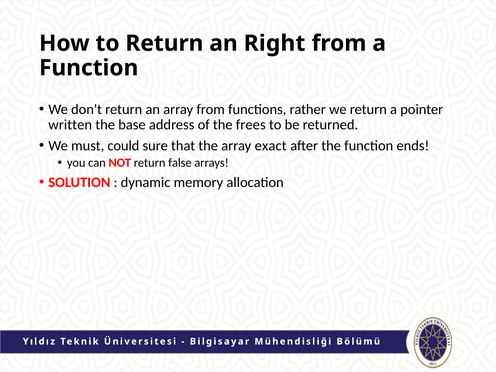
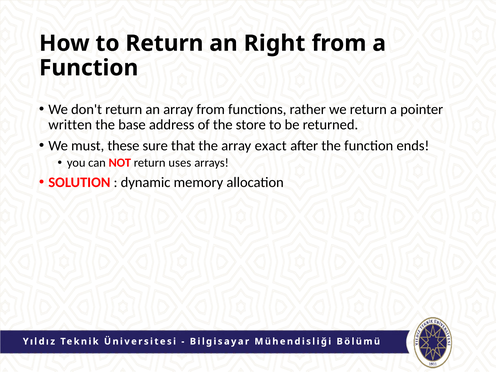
frees: frees -> store
could: could -> these
false: false -> uses
